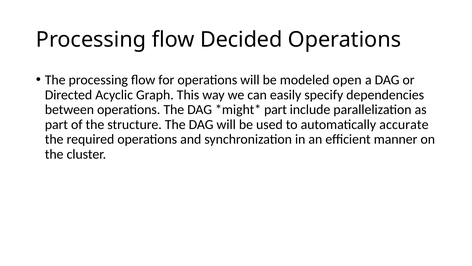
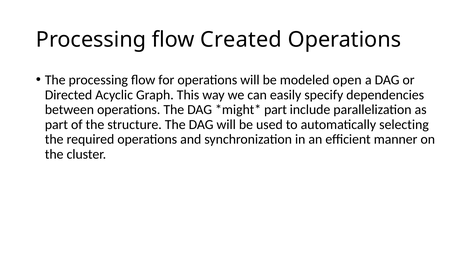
Decided: Decided -> Created
accurate: accurate -> selecting
